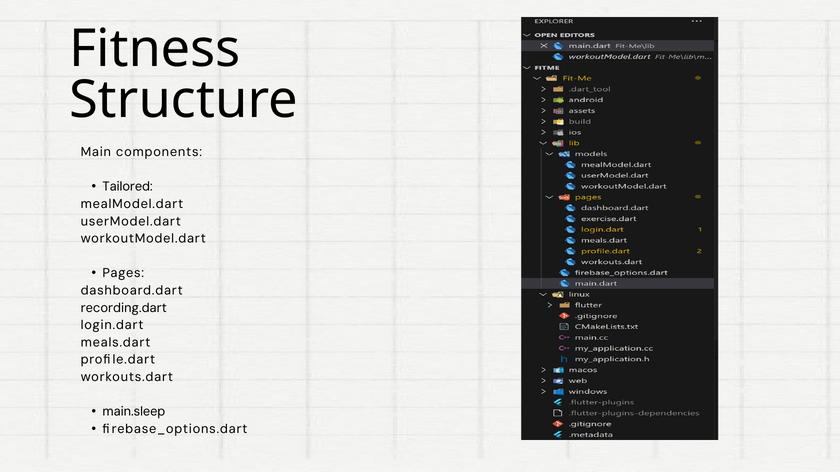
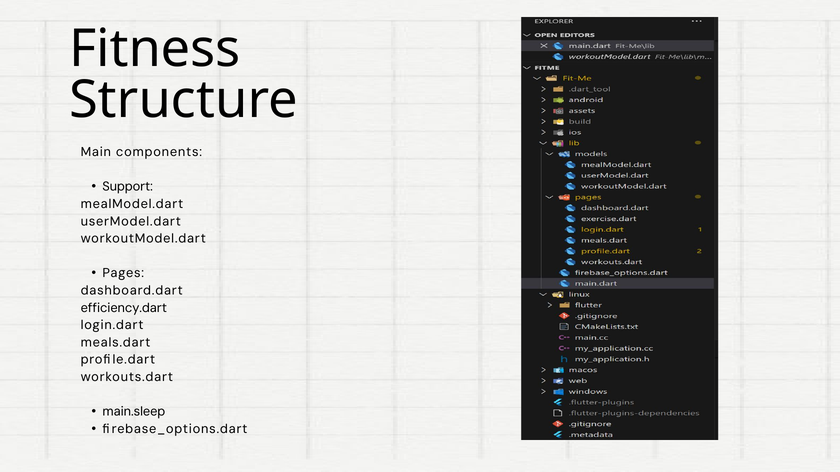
Tailored: Tailored -> Support
recording.dart: recording.dart -> efficiency.dart
